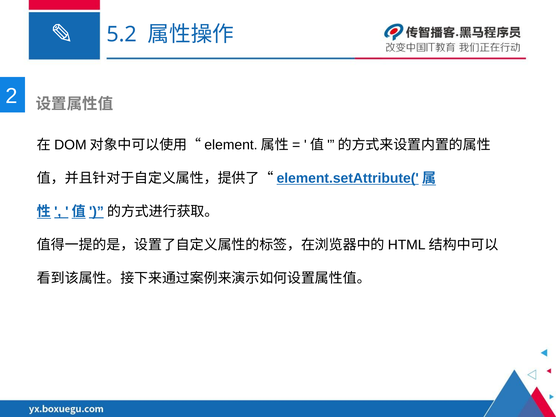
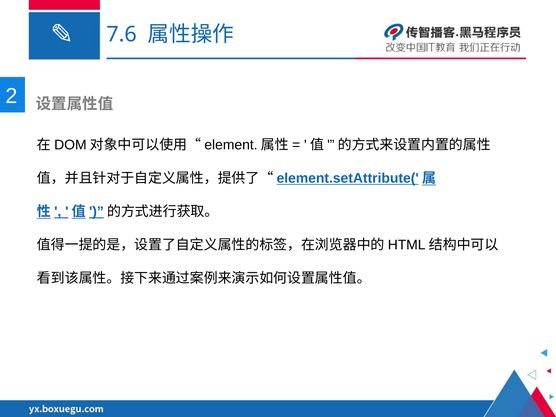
5.2: 5.2 -> 7.6
